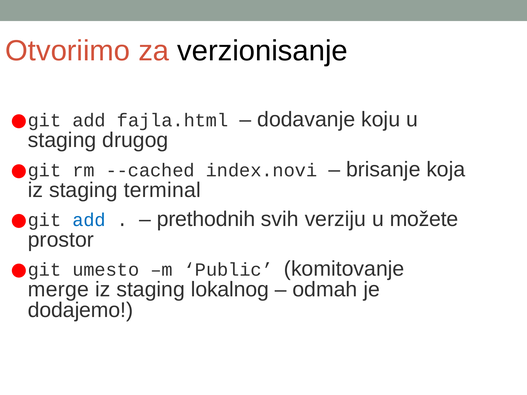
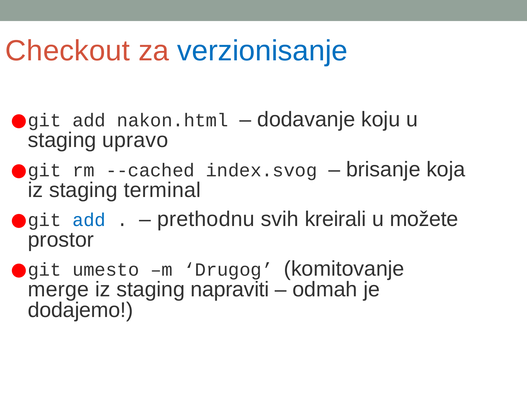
Otvoriimo: Otvoriimo -> Checkout
verzionisanje colour: black -> blue
fajla.html: fajla.html -> nakon.html
drugog: drugog -> upravo
index.novi: index.novi -> index.svog
prethodnih: prethodnih -> prethodnu
verziju: verziju -> kreirali
Public: Public -> Drugog
lokalnog: lokalnog -> napraviti
